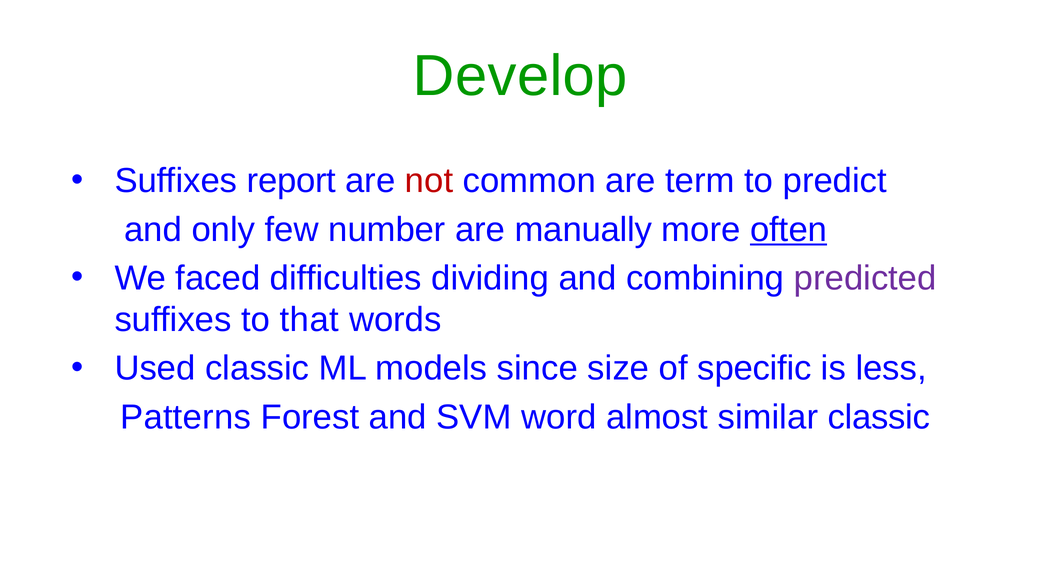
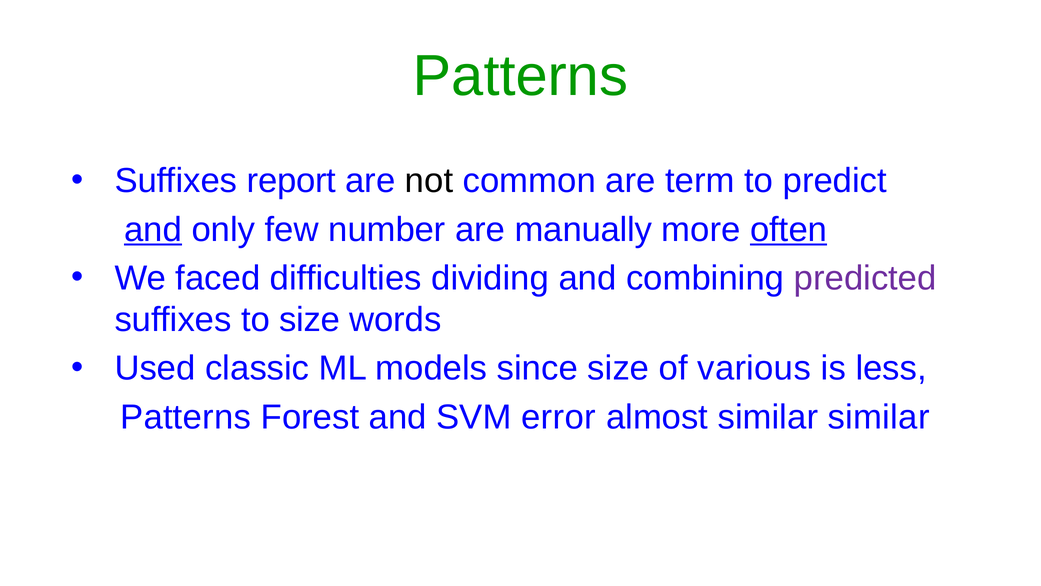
Develop at (520, 76): Develop -> Patterns
not colour: red -> black
and at (153, 229) underline: none -> present
to that: that -> size
specific: specific -> various
word: word -> error
similar classic: classic -> similar
